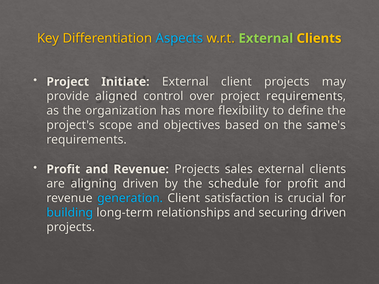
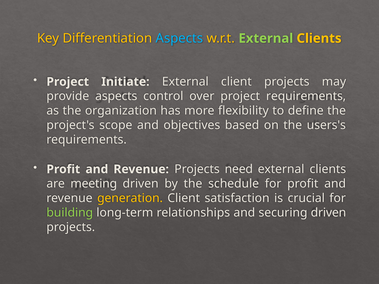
provide aligned: aligned -> aspects
same's: same's -> users's
sales: sales -> need
aligning: aligning -> meeting
generation colour: light blue -> yellow
building colour: light blue -> light green
